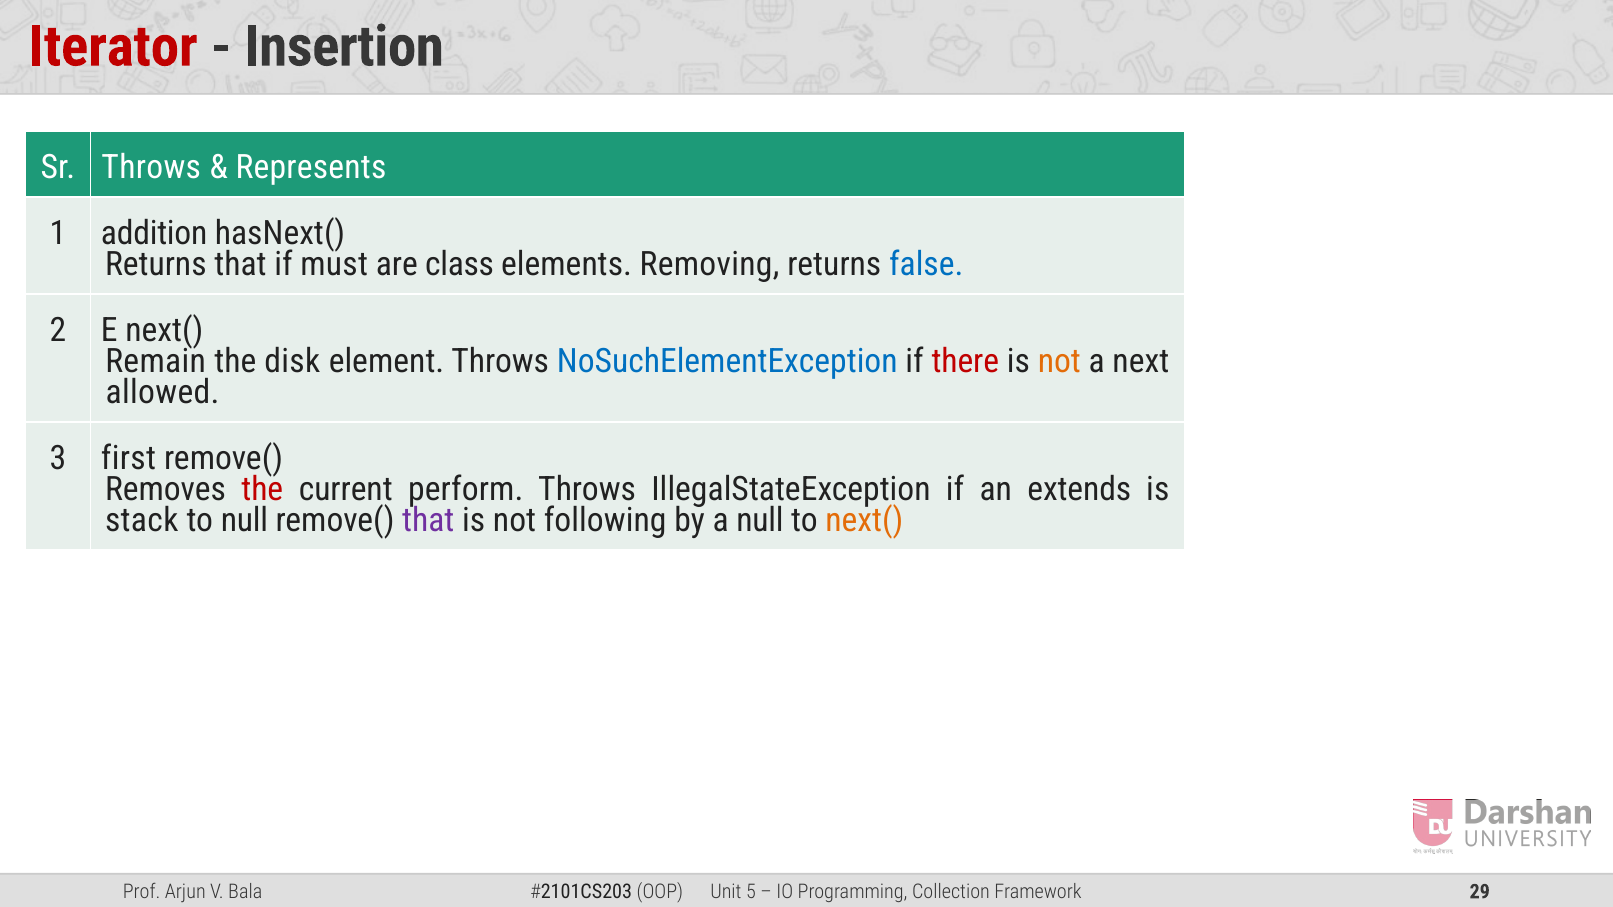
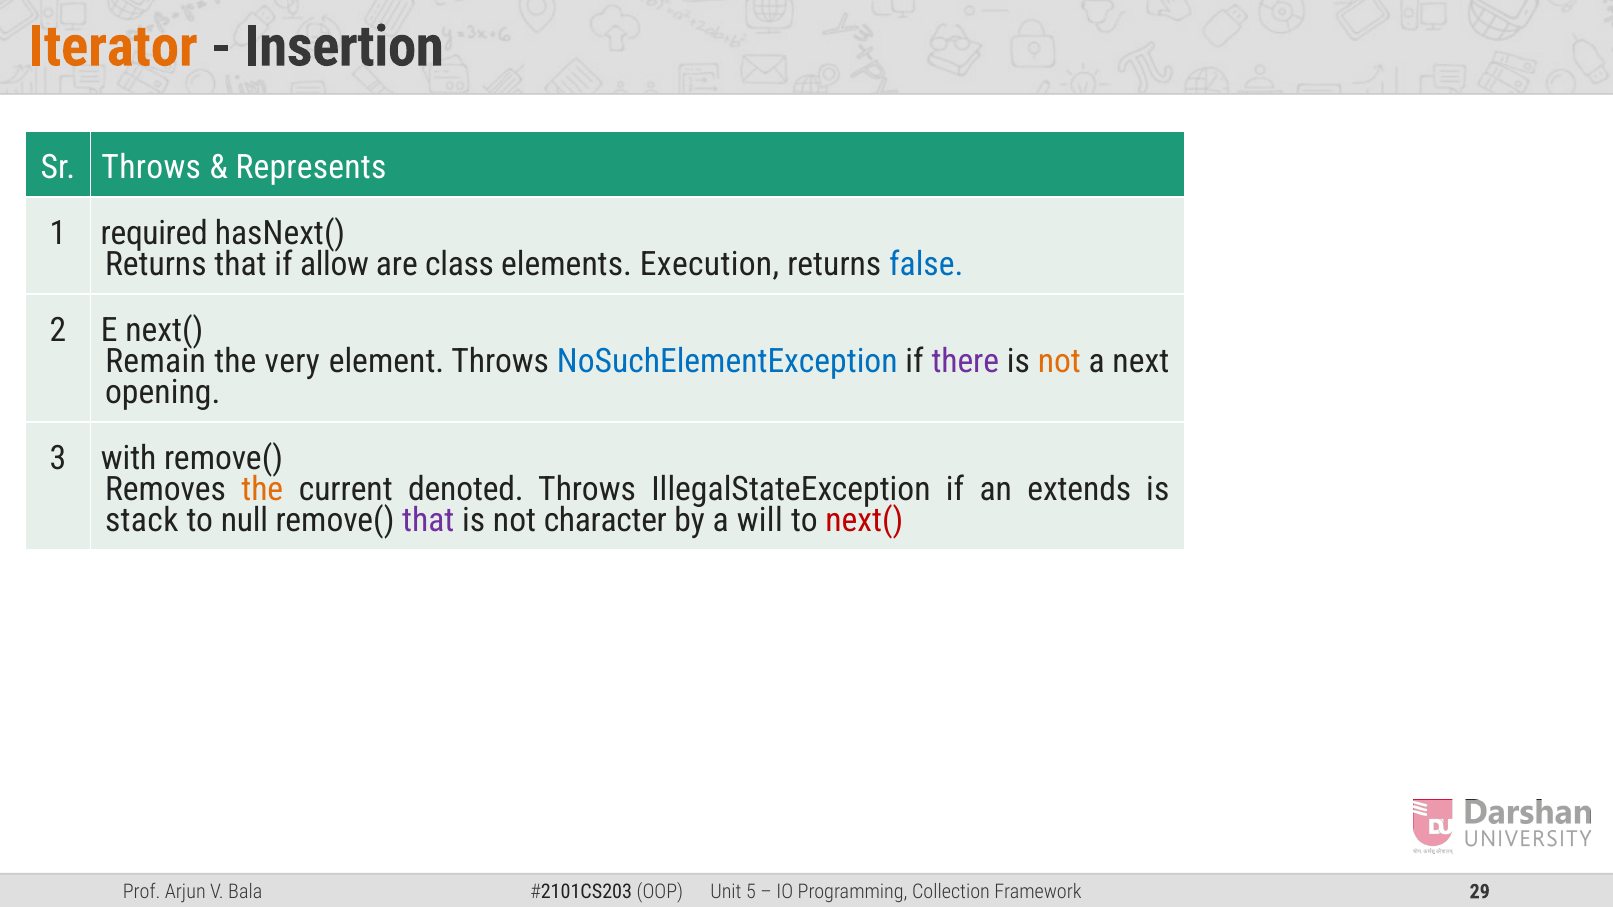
Iterator colour: red -> orange
addition: addition -> required
must: must -> allow
Removing: Removing -> Execution
disk: disk -> very
there colour: red -> purple
allowed: allowed -> opening
first: first -> with
the at (262, 489) colour: red -> orange
perform: perform -> denoted
following: following -> character
a null: null -> will
next( at (864, 520) colour: orange -> red
